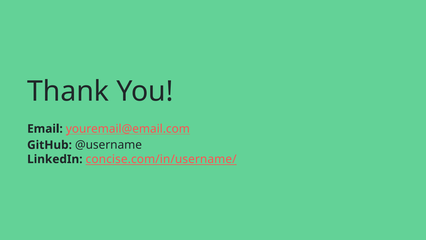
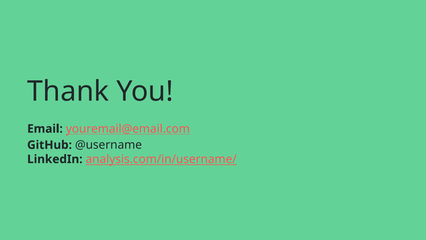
concise.com/in/username/: concise.com/in/username/ -> analysis.com/in/username/
